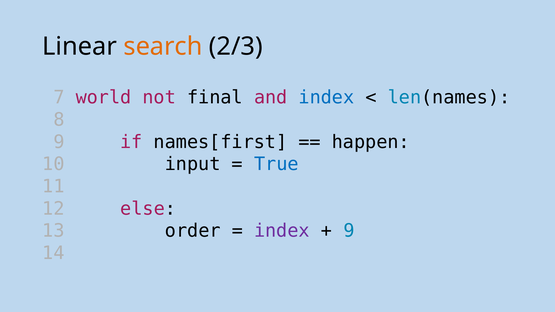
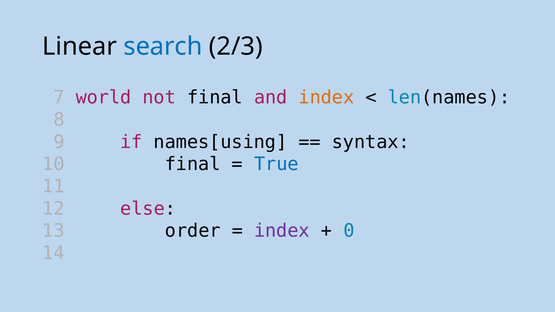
search colour: orange -> blue
index at (326, 98) colour: blue -> orange
names[first: names[first -> names[using
happen: happen -> syntax
10 input: input -> final
9 at (349, 231): 9 -> 0
